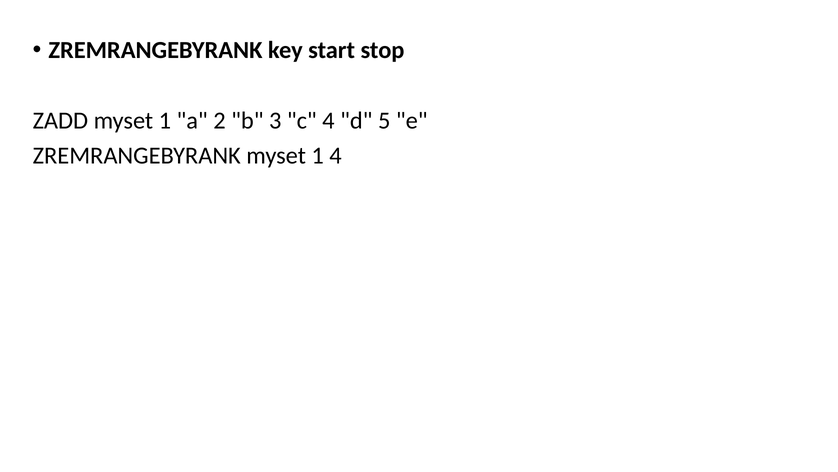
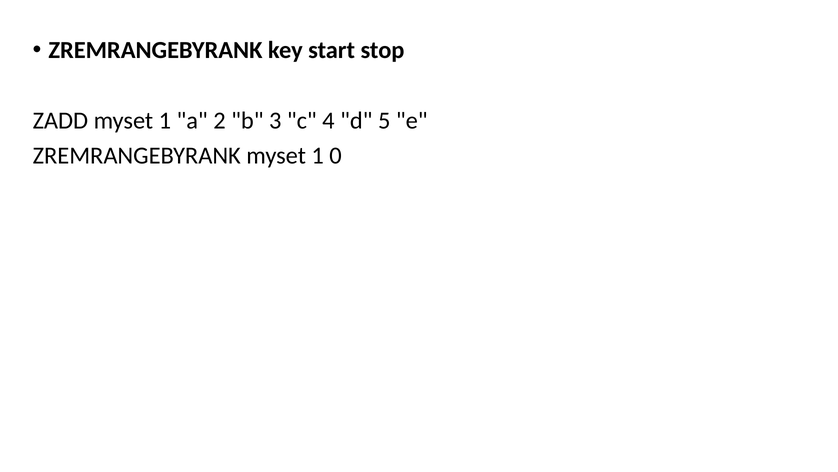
1 4: 4 -> 0
